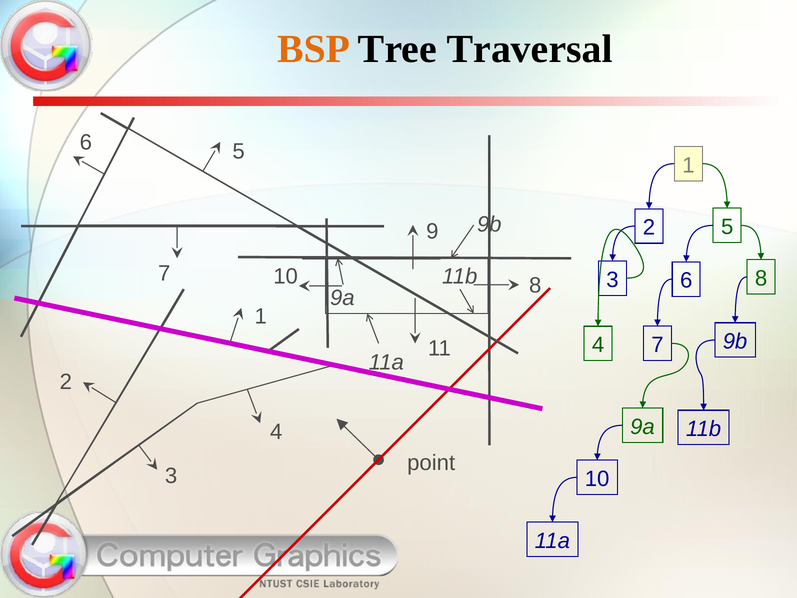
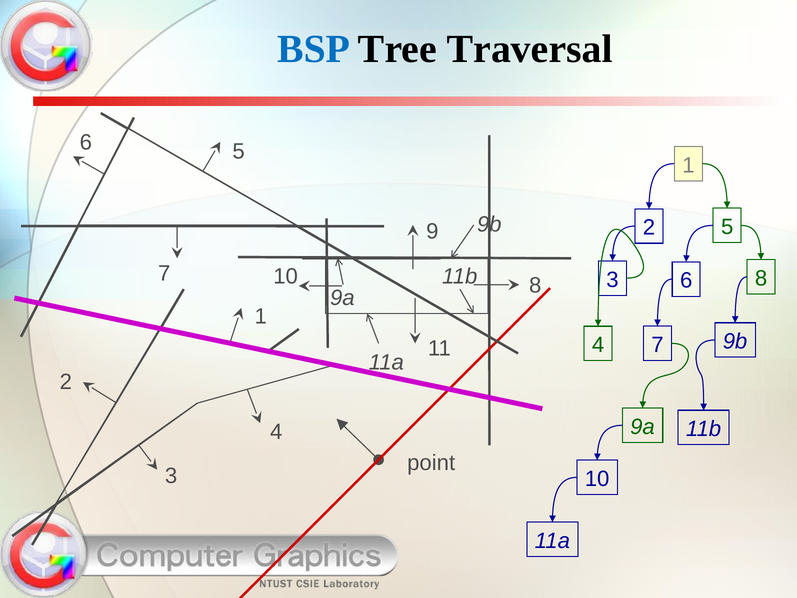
BSP colour: orange -> blue
